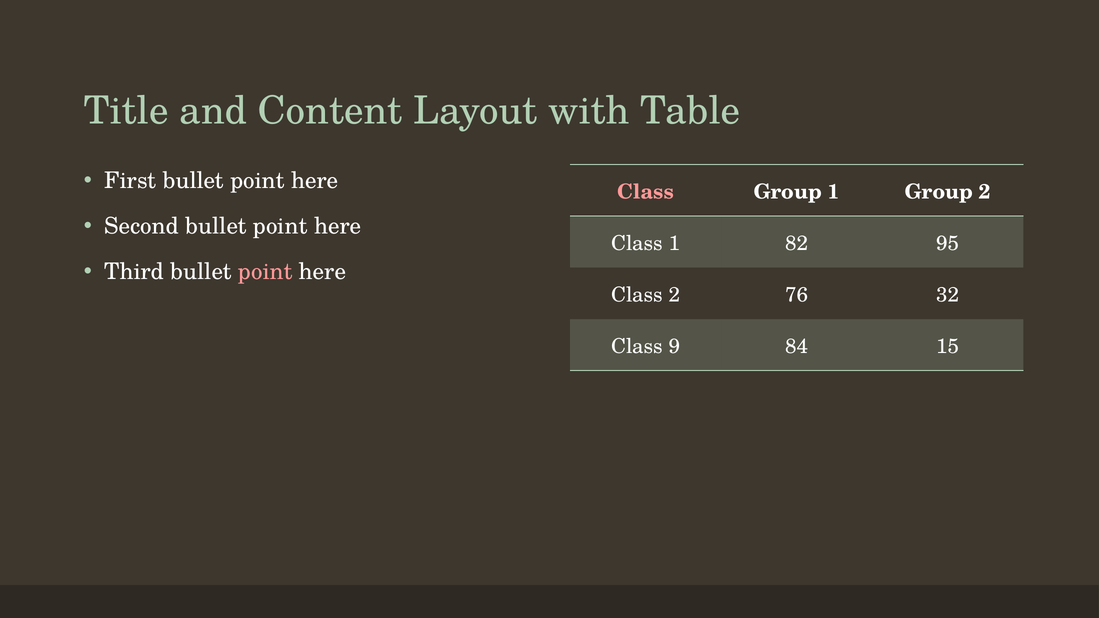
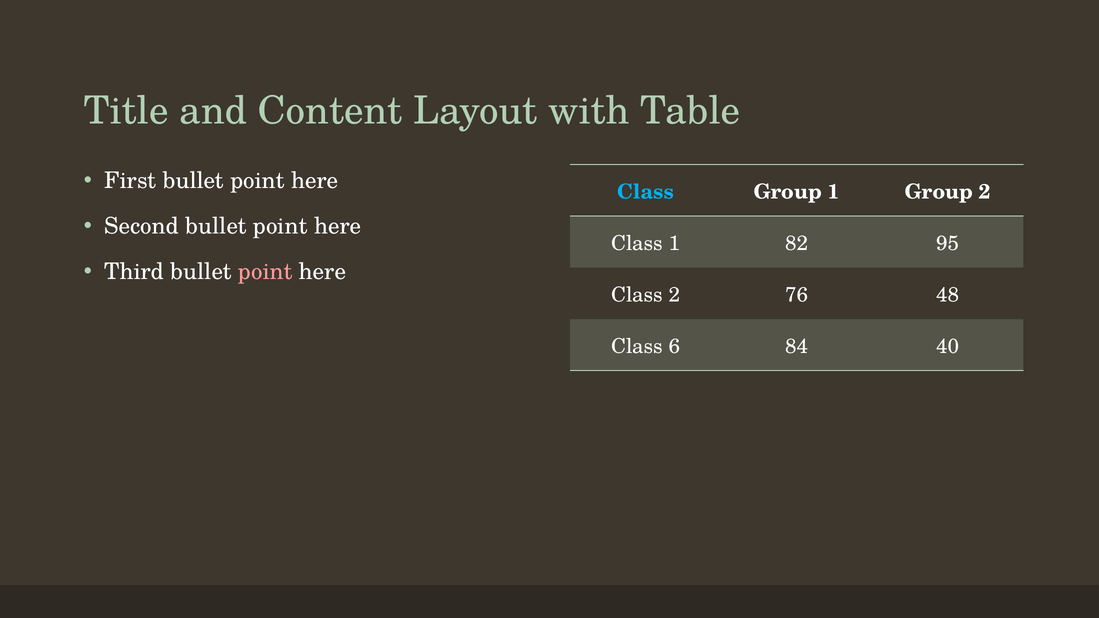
Class at (646, 192) colour: pink -> light blue
32: 32 -> 48
9: 9 -> 6
15: 15 -> 40
